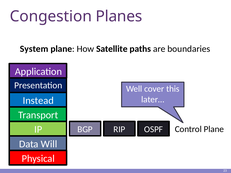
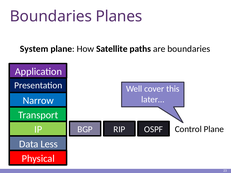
Congestion at (51, 16): Congestion -> Boundaries
Instead: Instead -> Narrow
Will: Will -> Less
